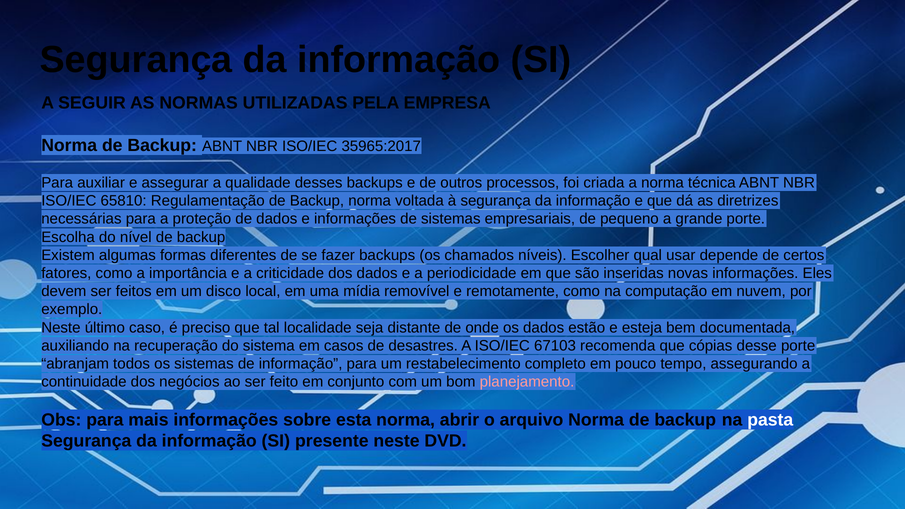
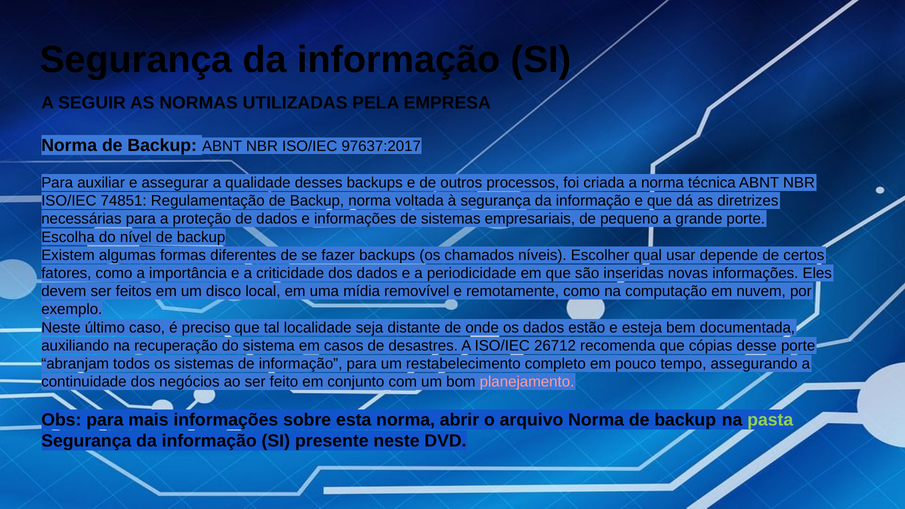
35965:2017: 35965:2017 -> 97637:2017
65810: 65810 -> 74851
67103: 67103 -> 26712
pasta colour: white -> light green
